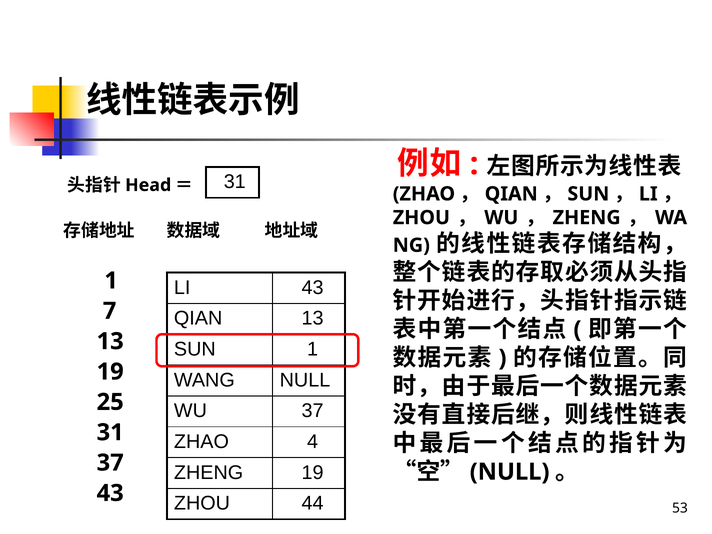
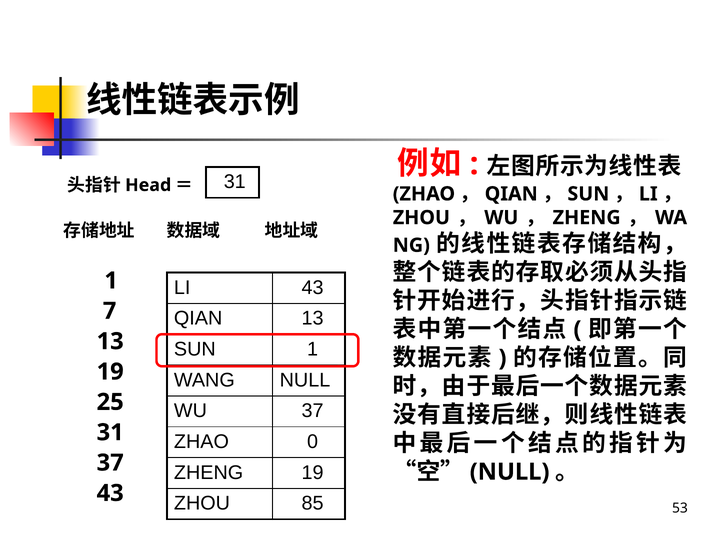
4: 4 -> 0
44: 44 -> 85
